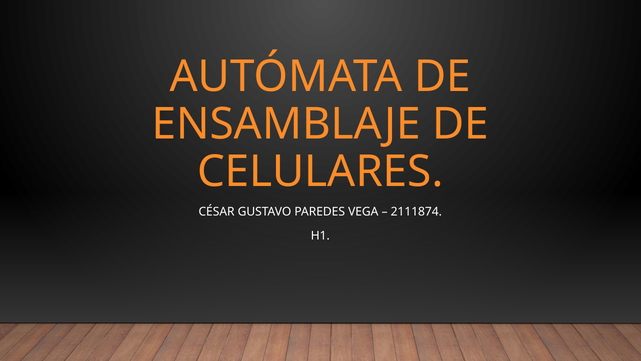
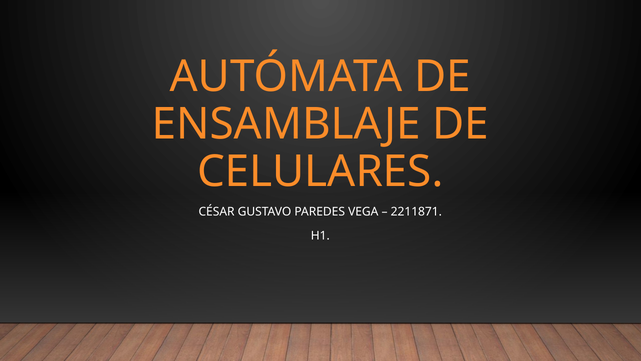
2111874: 2111874 -> 2211871
